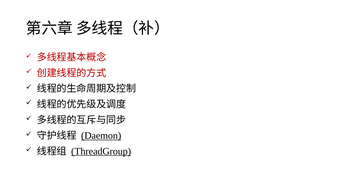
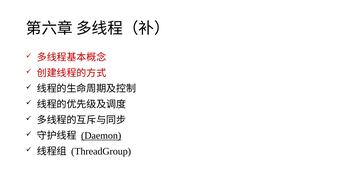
ThreadGroup underline: present -> none
